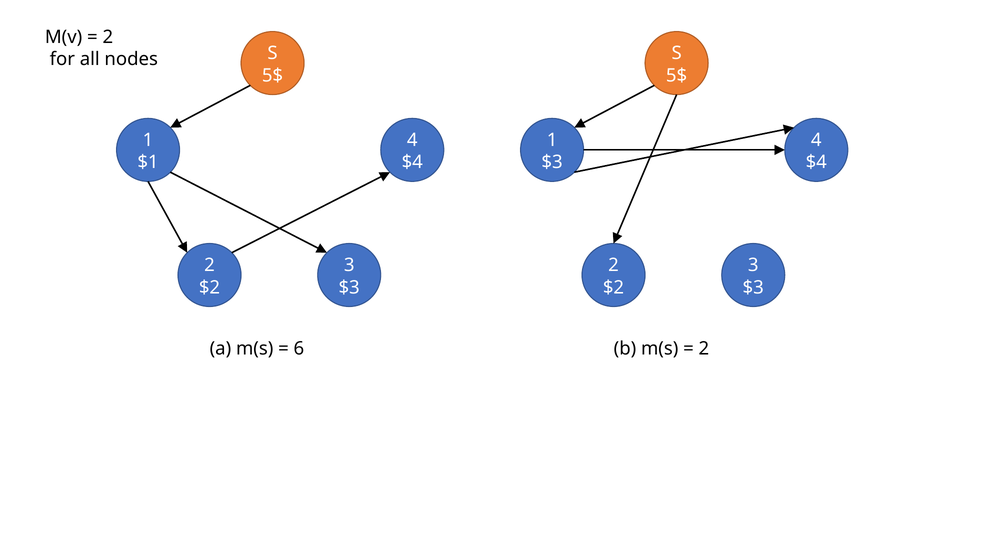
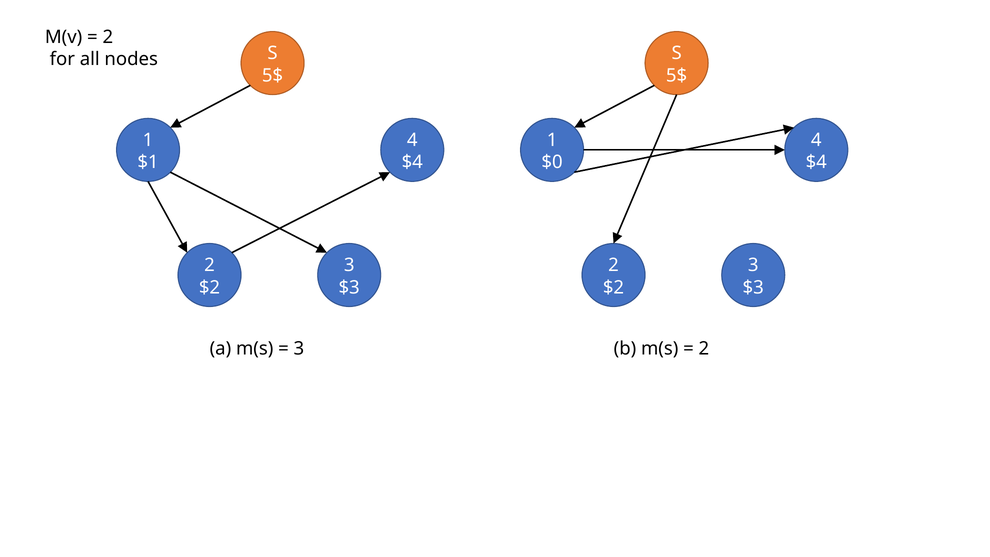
$3 at (552, 162): $3 -> $0
6 at (299, 349): 6 -> 3
